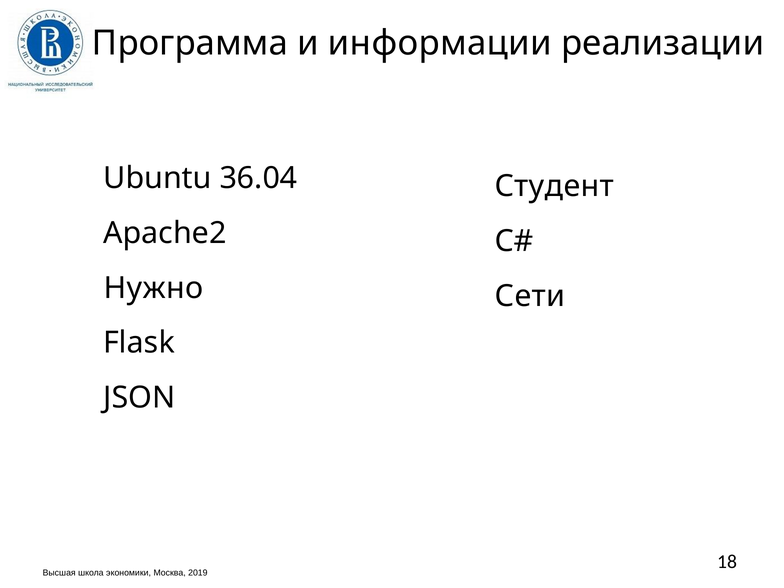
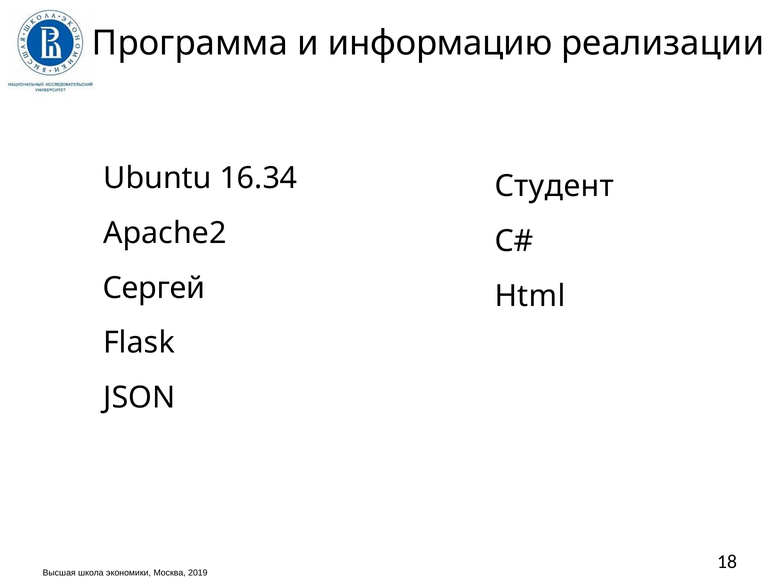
информации: информации -> информацию
36.04: 36.04 -> 16.34
Нужно: Нужно -> Сергей
Сети: Сети -> Html
